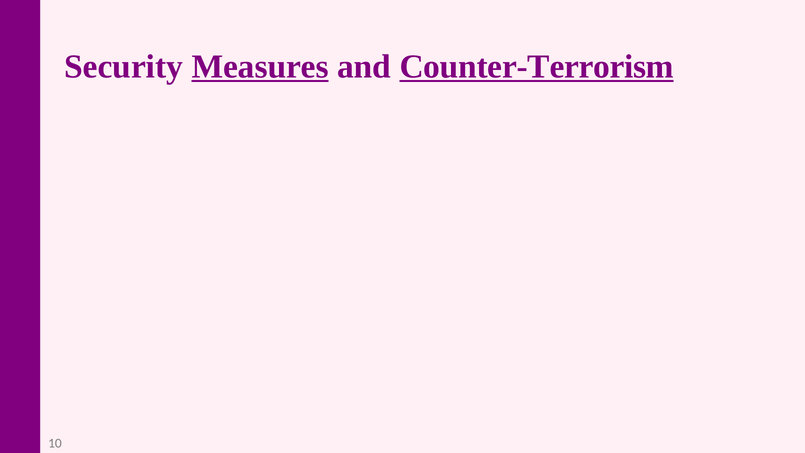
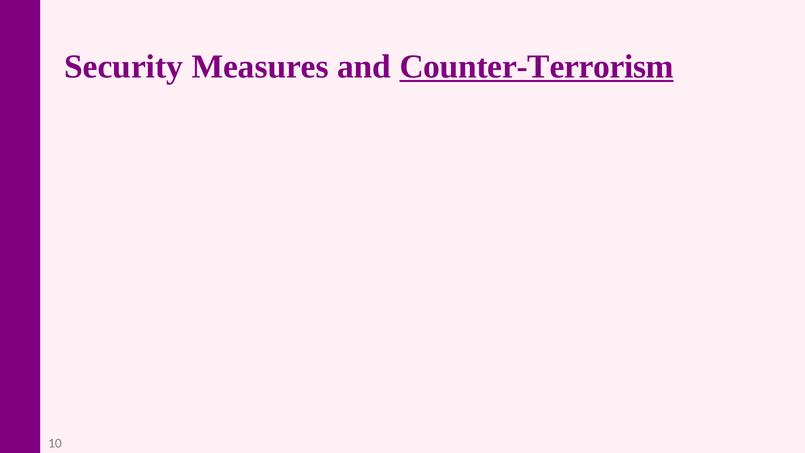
Measures at (260, 67) underline: present -> none
